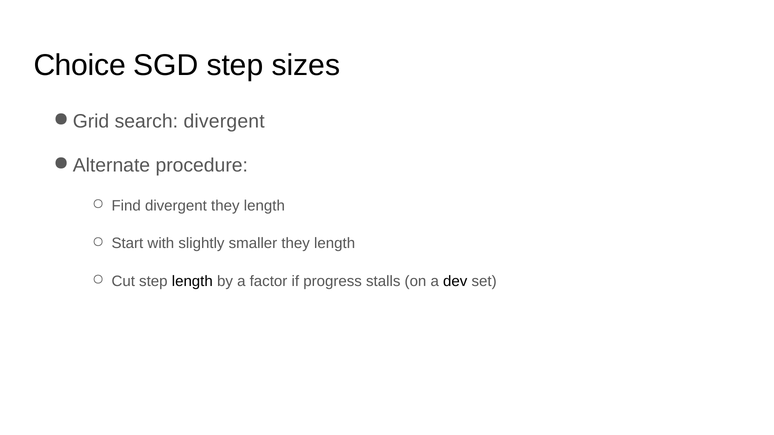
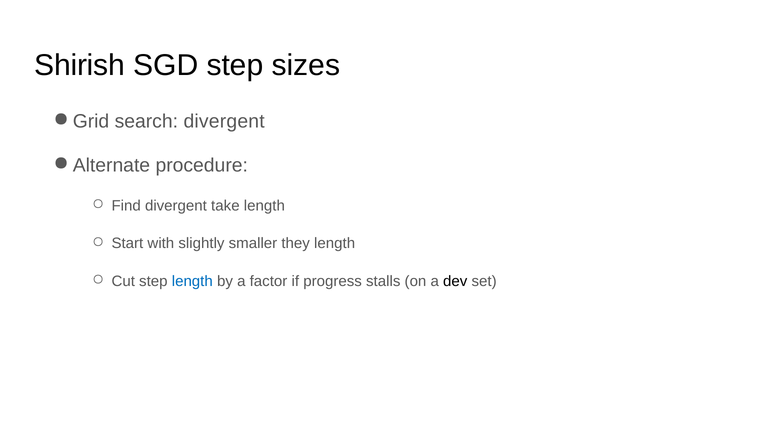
Choice: Choice -> Shirish
divergent they: they -> take
length at (192, 282) colour: black -> blue
